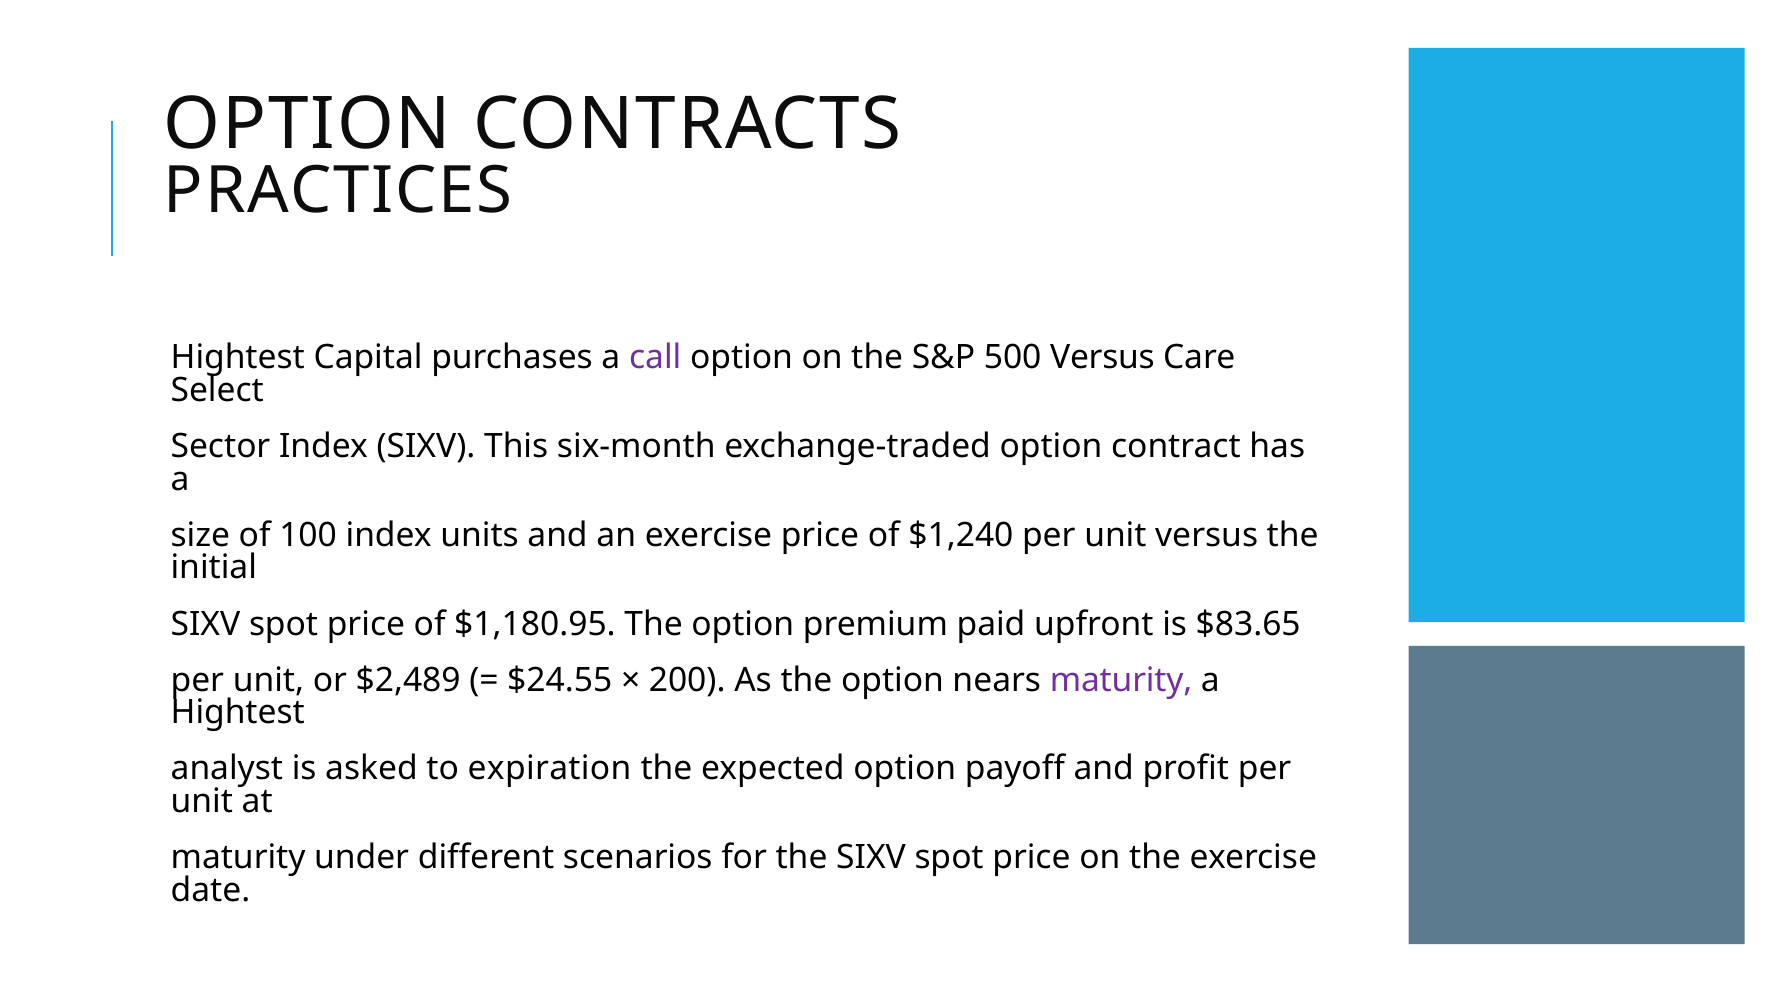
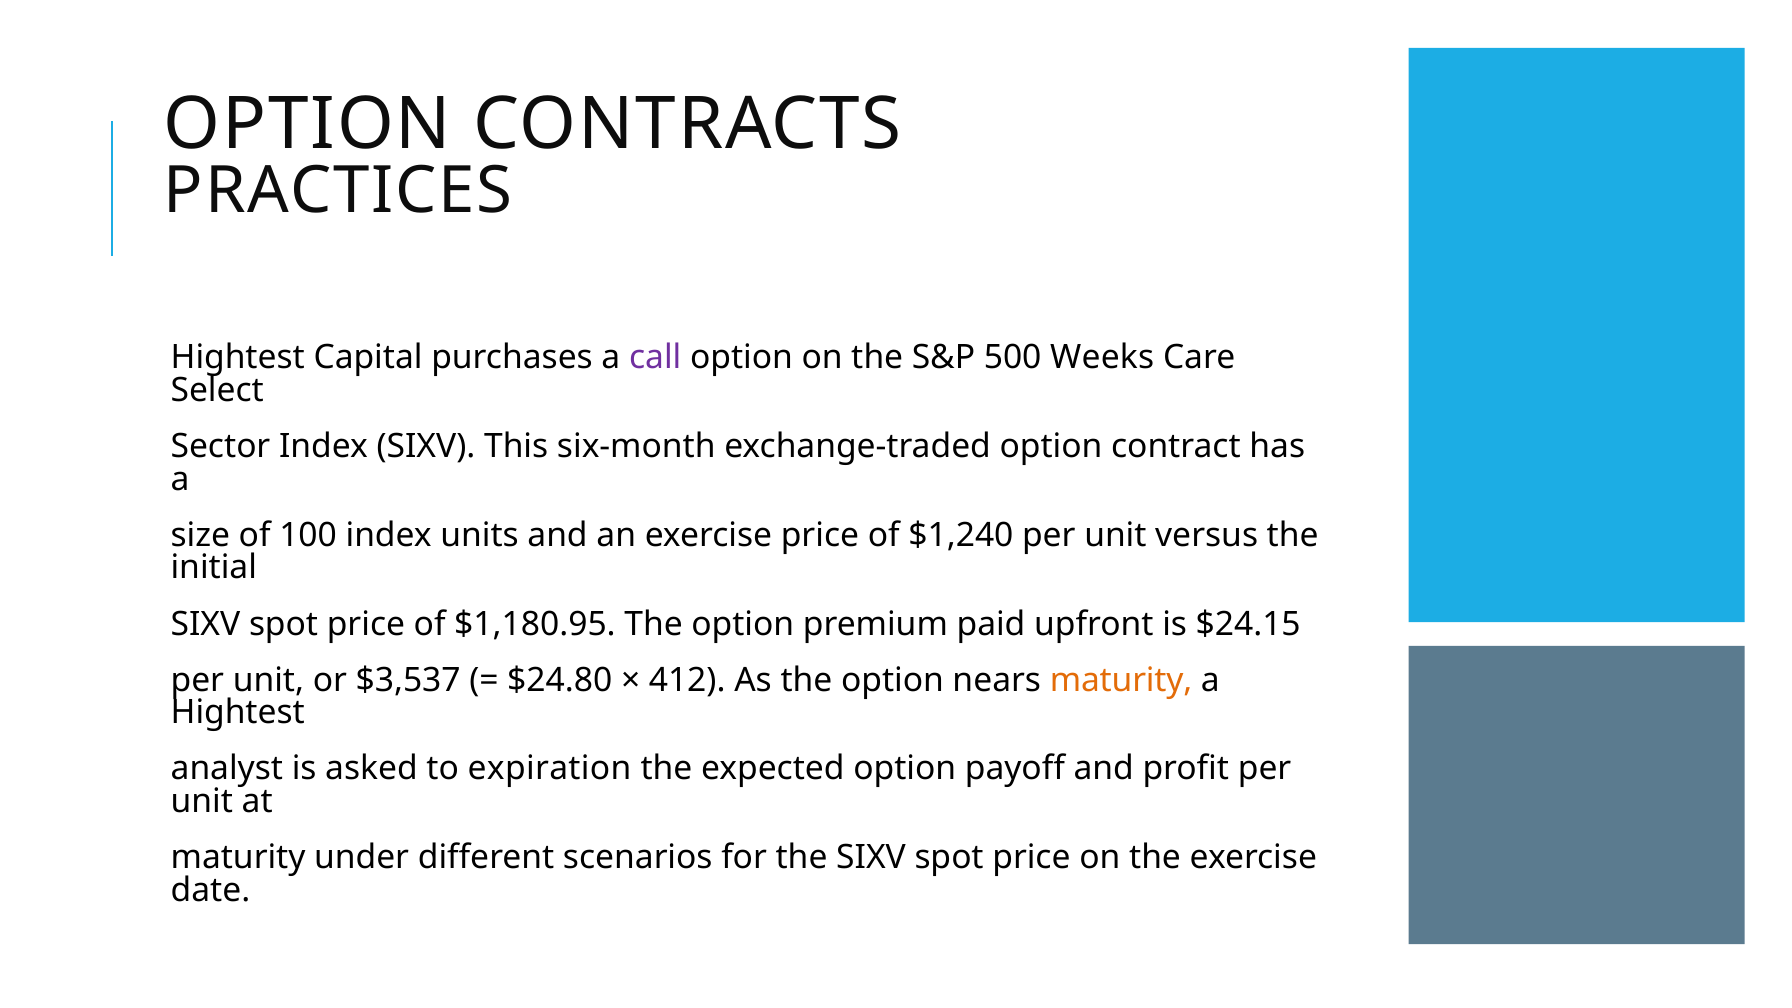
500 Versus: Versus -> Weeks
$83.65: $83.65 -> $24.15
$2,489: $2,489 -> $3,537
$24.55: $24.55 -> $24.80
200: 200 -> 412
maturity at (1121, 680) colour: purple -> orange
